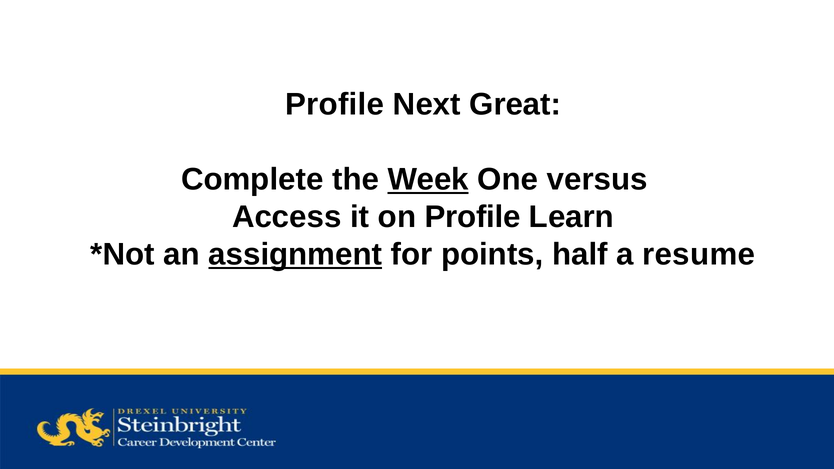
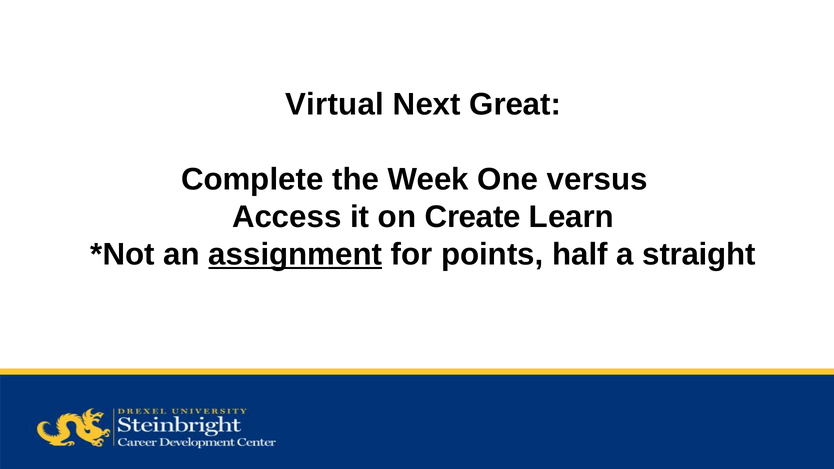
Profile at (335, 104): Profile -> Virtual
Week underline: present -> none
on Profile: Profile -> Create
resume: resume -> straight
